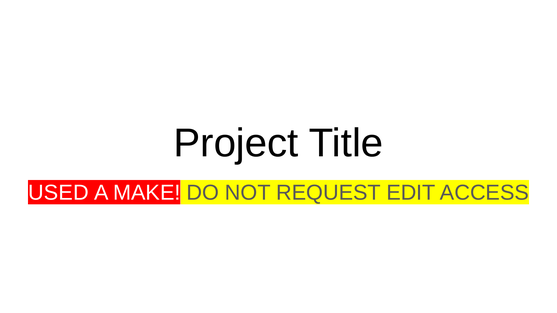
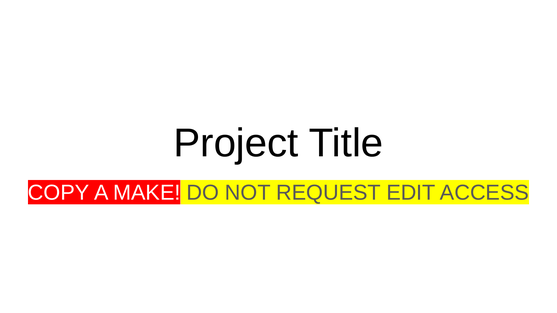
USED: USED -> COPY
